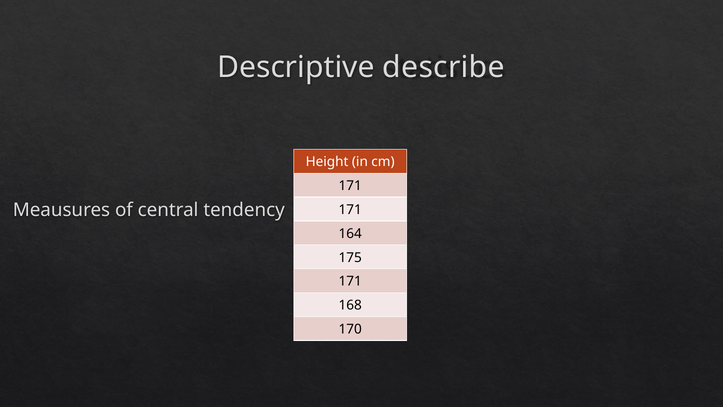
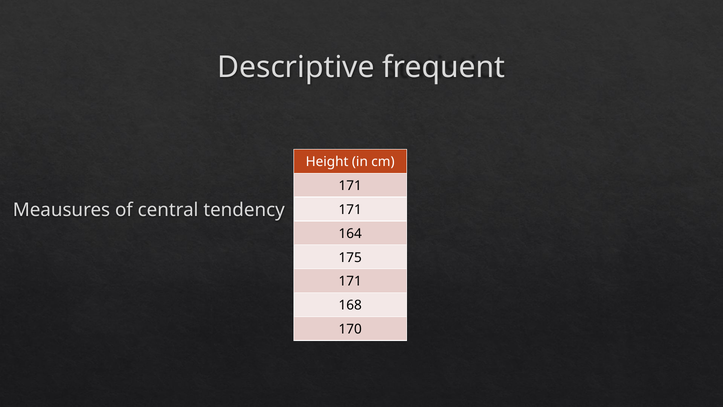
describe: describe -> frequent
